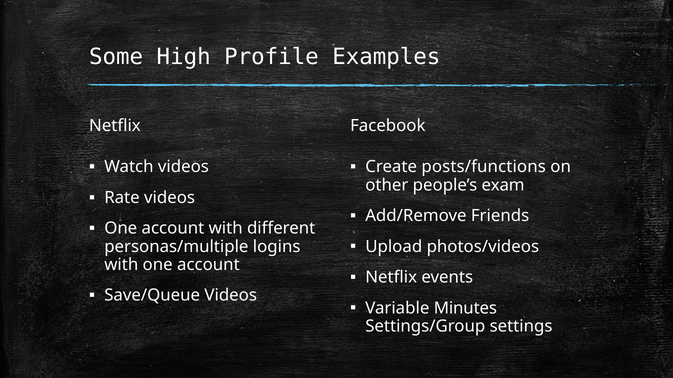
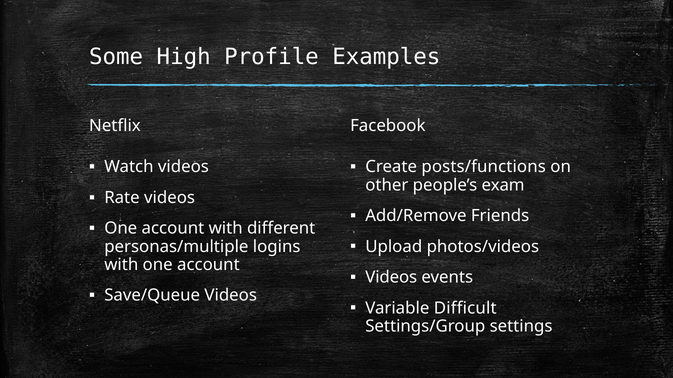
Netflix at (391, 278): Netflix -> Videos
Minutes: Minutes -> Difficult
